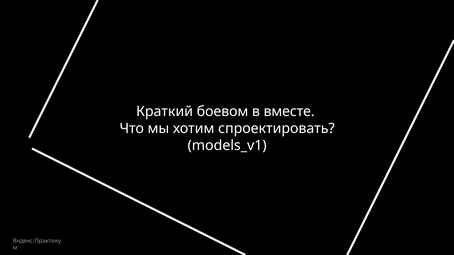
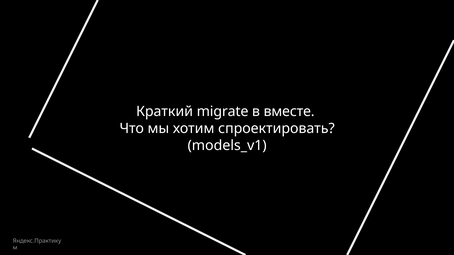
боевом: боевом -> migrate
